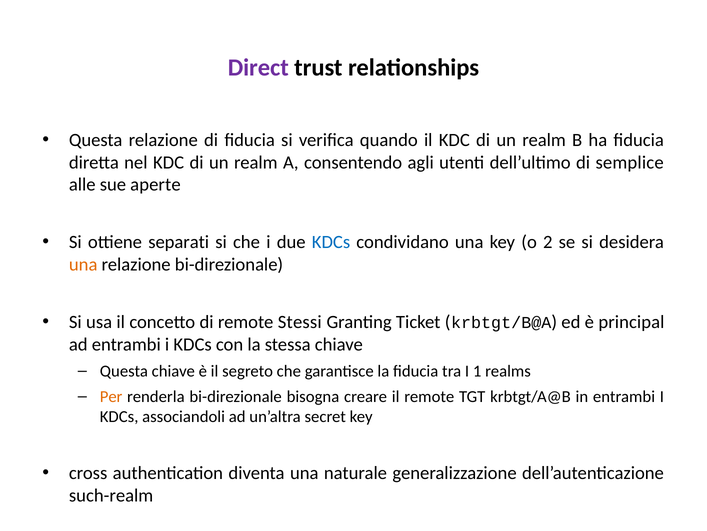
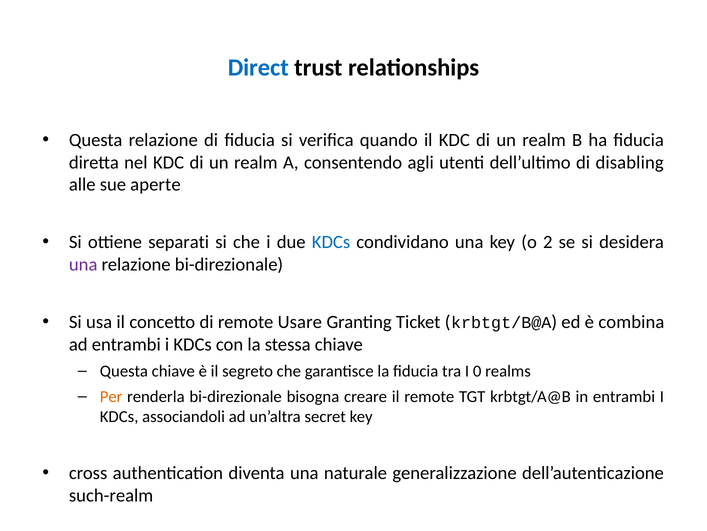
Direct colour: purple -> blue
semplice: semplice -> disabling
una at (83, 264) colour: orange -> purple
Stessi: Stessi -> Usare
principal: principal -> combina
1: 1 -> 0
